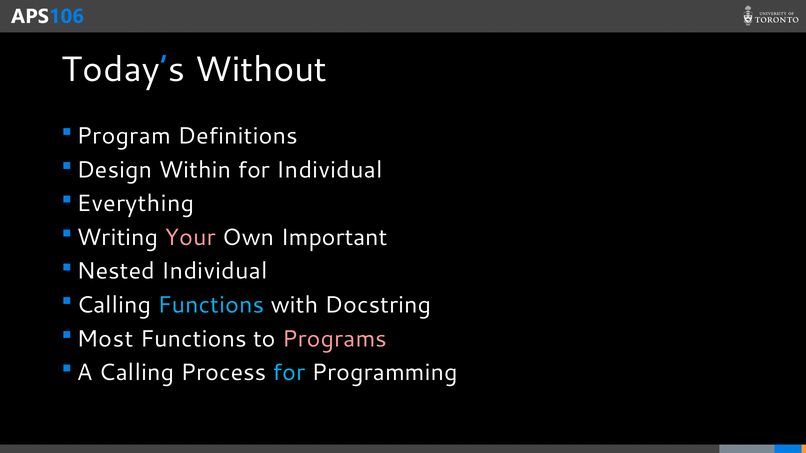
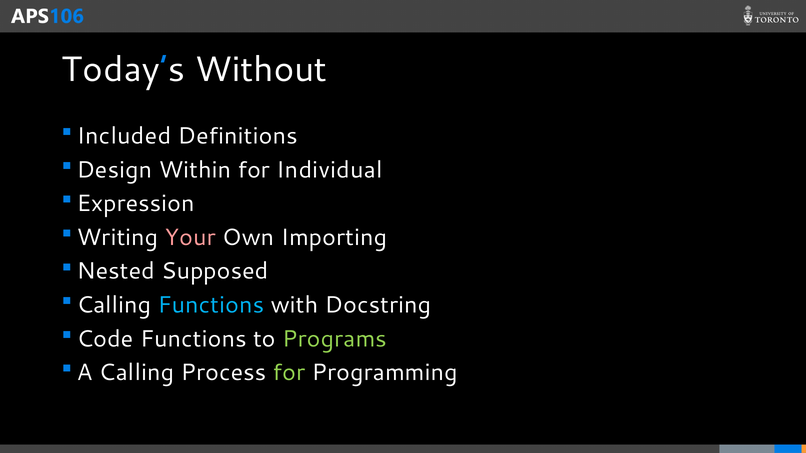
Program: Program -> Included
Everything: Everything -> Expression
Important: Important -> Importing
Nested Individual: Individual -> Supposed
Most: Most -> Code
Programs colour: pink -> light green
for at (289, 373) colour: light blue -> light green
